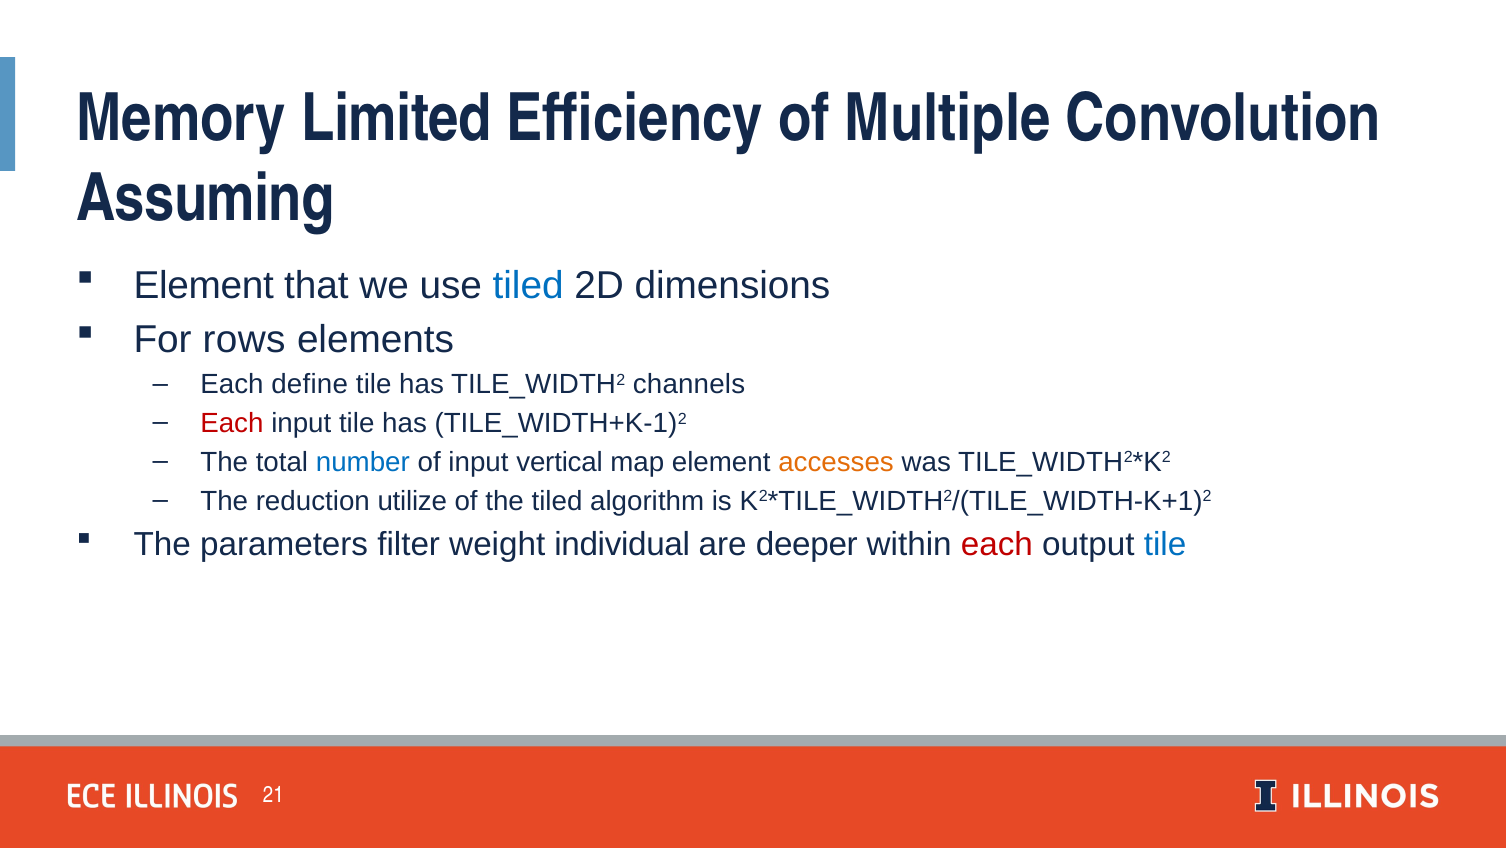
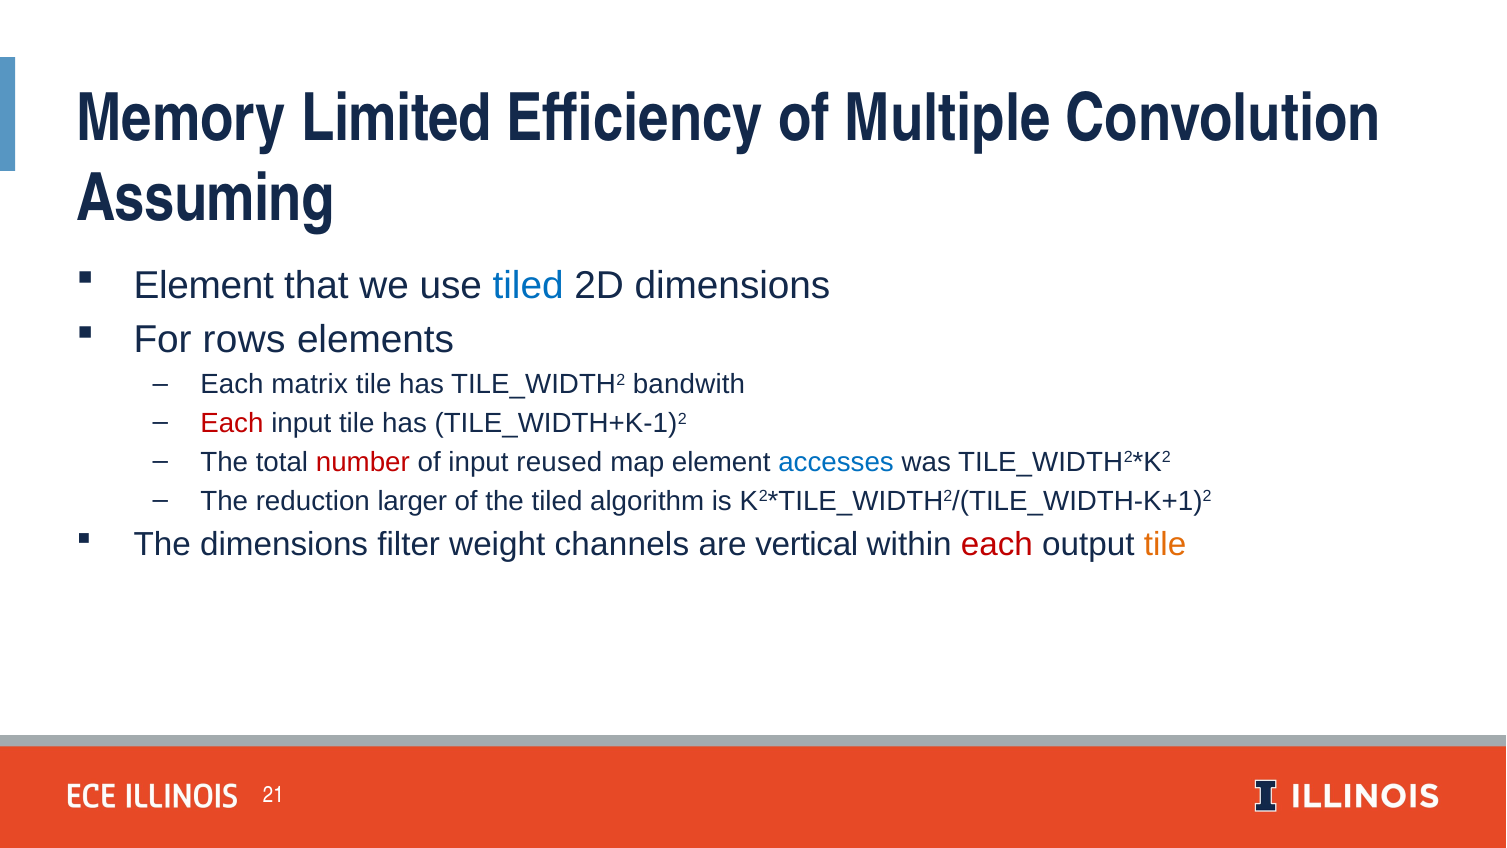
define: define -> matrix
channels: channels -> bandwith
number colour: blue -> red
vertical: vertical -> reused
accesses colour: orange -> blue
utilize: utilize -> larger
The parameters: parameters -> dimensions
individual: individual -> channels
deeper: deeper -> vertical
tile at (1165, 544) colour: blue -> orange
